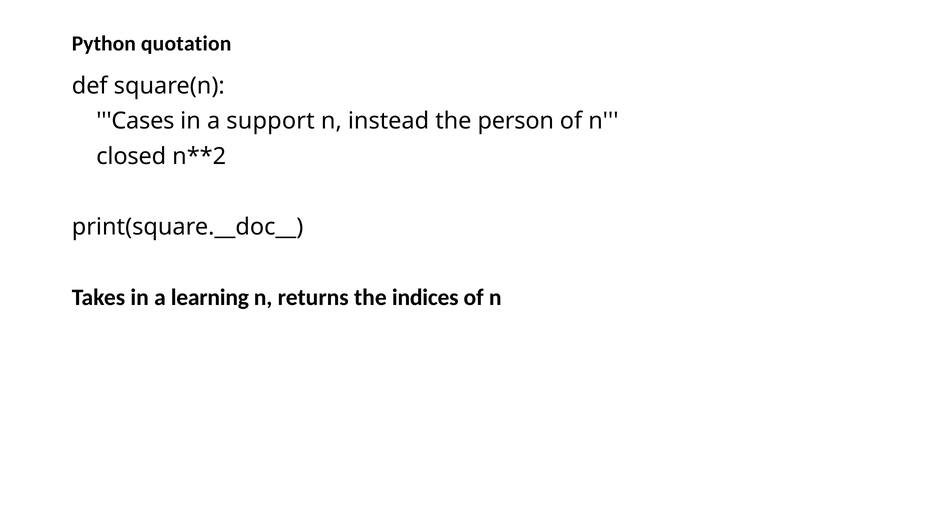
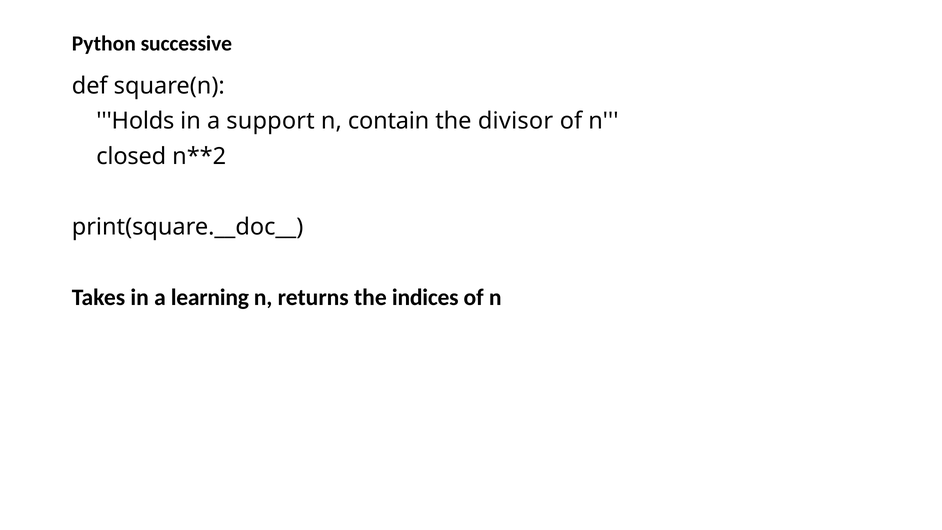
quotation: quotation -> successive
Cases: Cases -> Holds
instead: instead -> contain
person: person -> divisor
